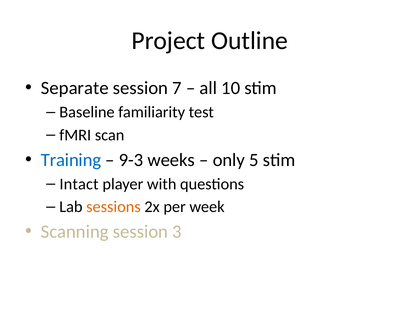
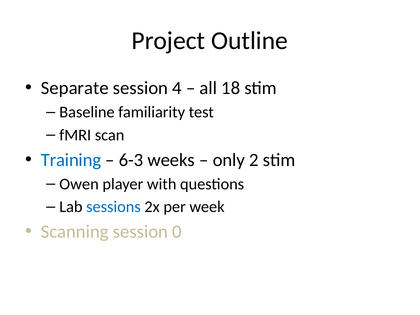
7: 7 -> 4
10: 10 -> 18
9-3: 9-3 -> 6-3
5: 5 -> 2
Intact: Intact -> Owen
sessions colour: orange -> blue
3: 3 -> 0
